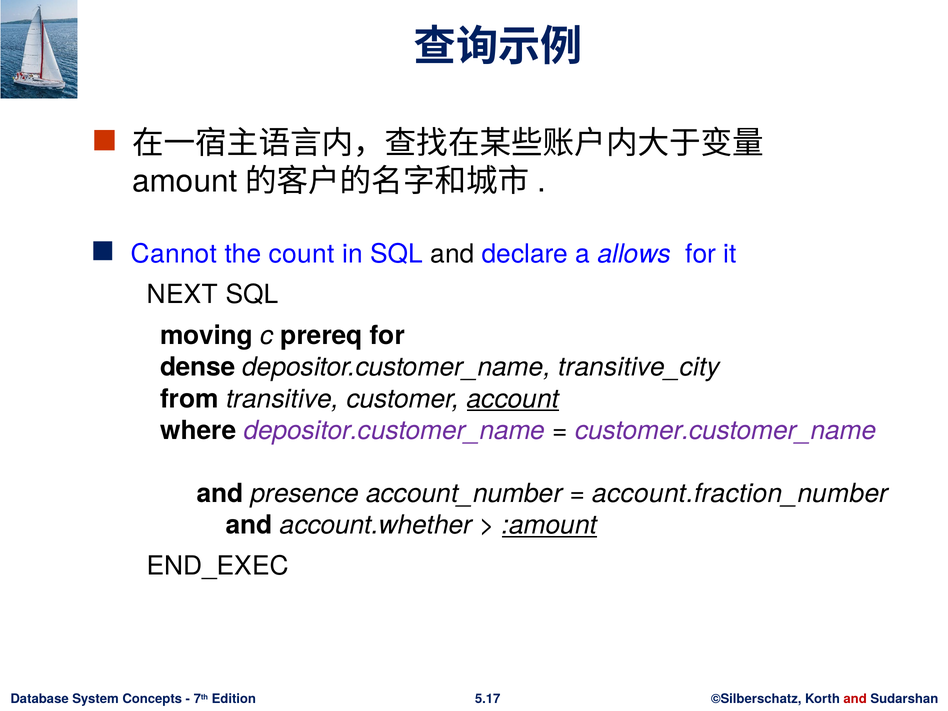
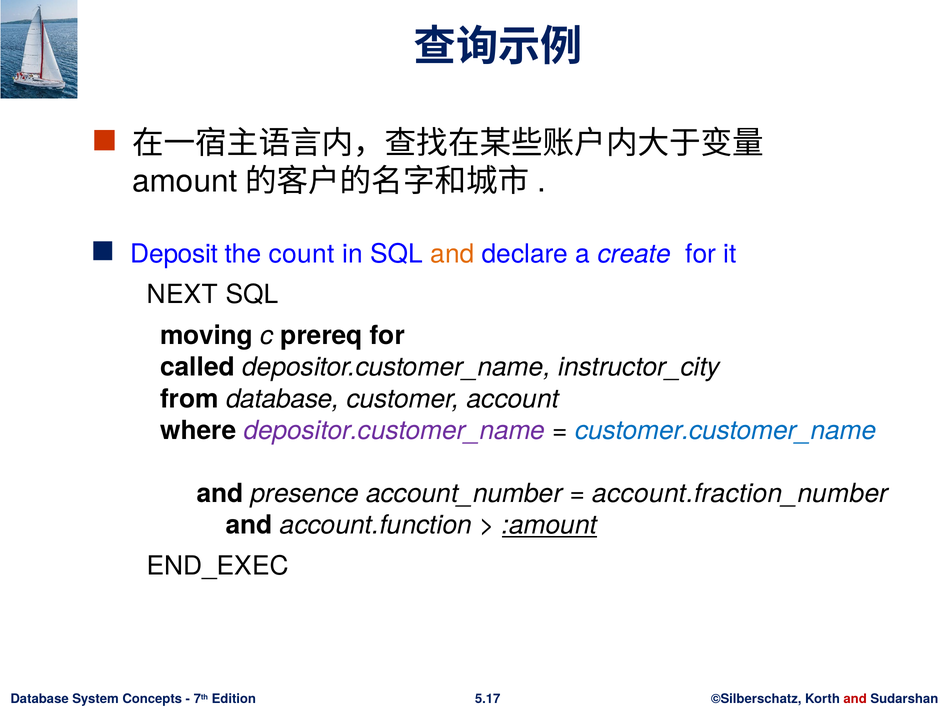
Cannot: Cannot -> Deposit
and at (452, 254) colour: black -> orange
allows: allows -> create
dense: dense -> called
transitive_city: transitive_city -> instructor_city
from transitive: transitive -> database
account underline: present -> none
customer.customer_name colour: purple -> blue
account.whether: account.whether -> account.function
